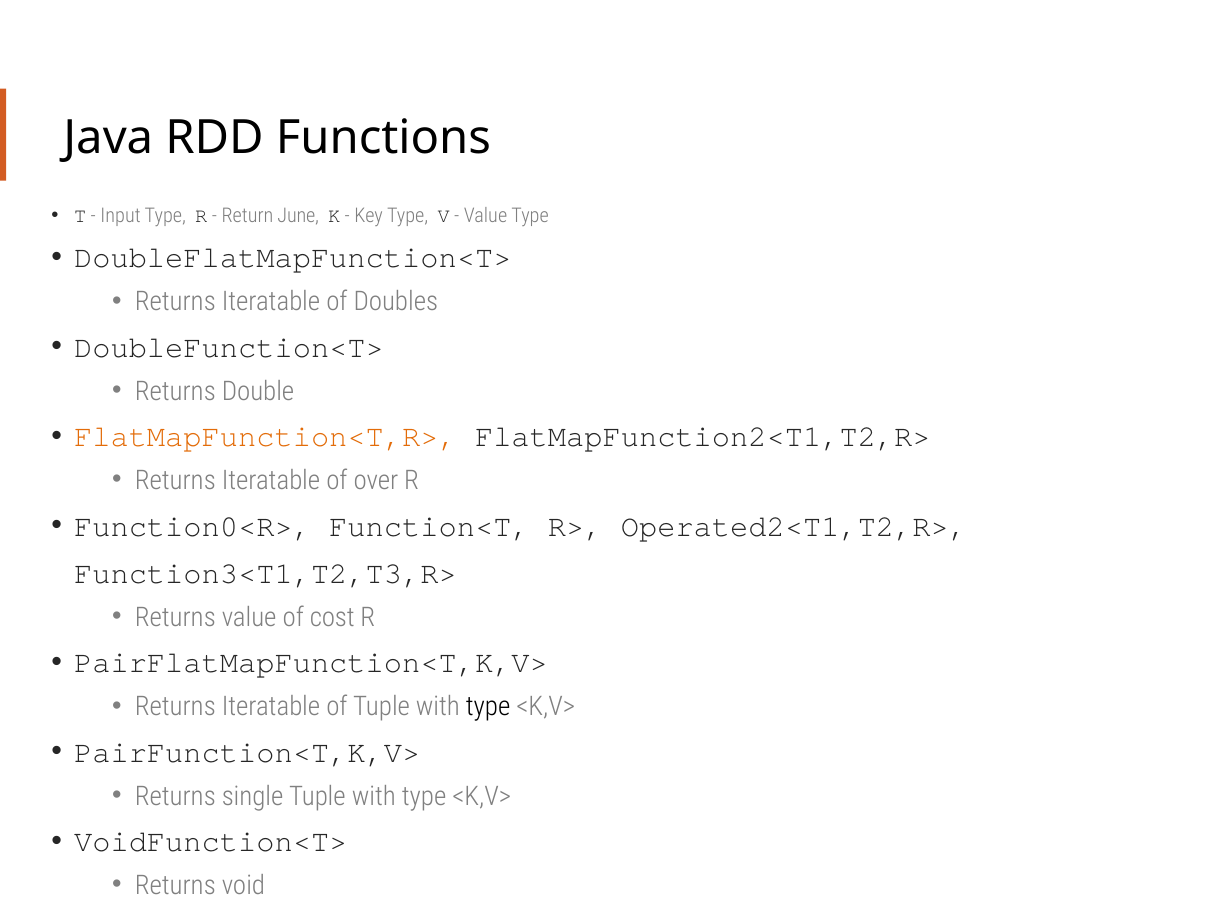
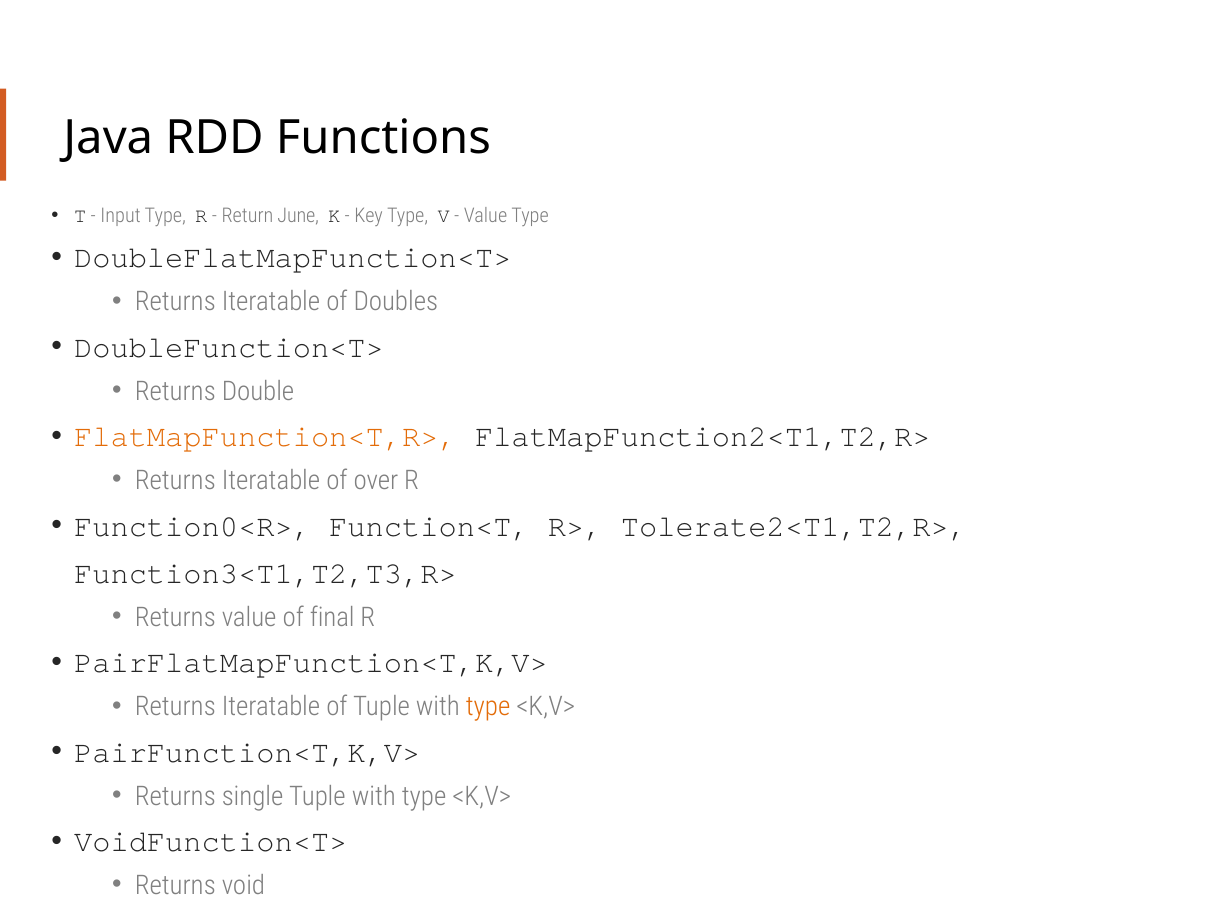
Operated2<T1,T2,R>: Operated2<T1,T2,R> -> Tolerate2<T1,T2,R>
cost: cost -> final
type at (488, 707) colour: black -> orange
